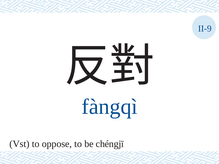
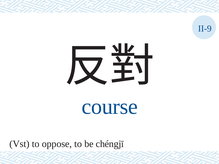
fàngqì: fàngqì -> course
